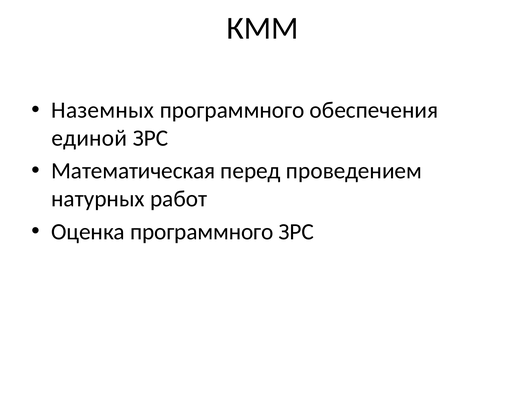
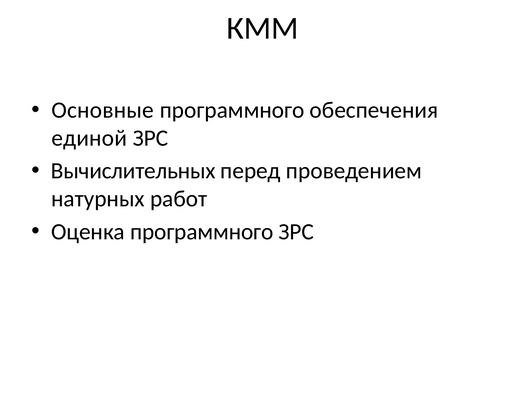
Наземных: Наземных -> Основные
Математическая: Математическая -> Вычислительных
